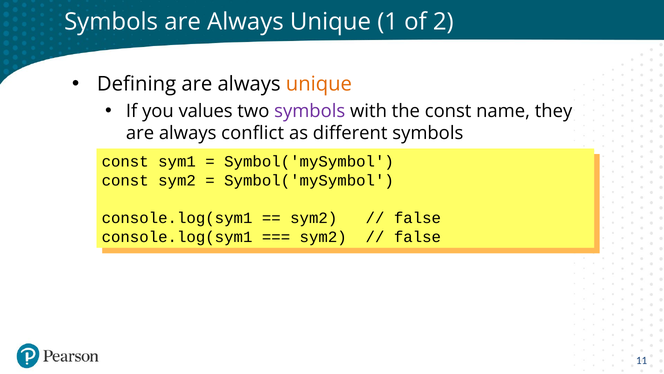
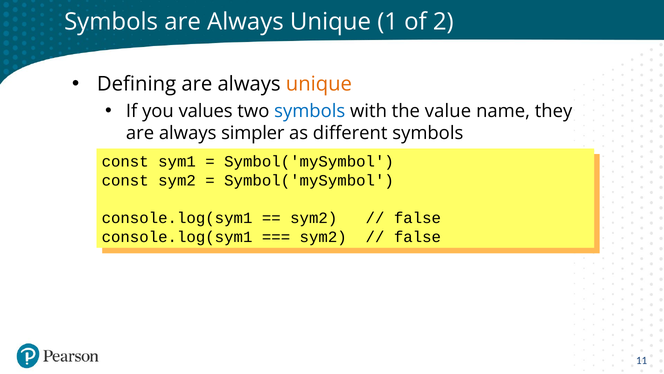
symbols at (310, 111) colour: purple -> blue
the const: const -> value
conflict: conflict -> simpler
